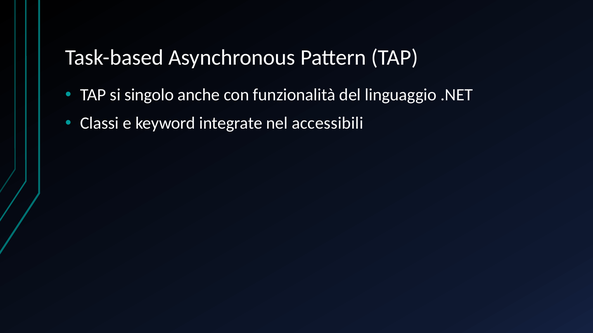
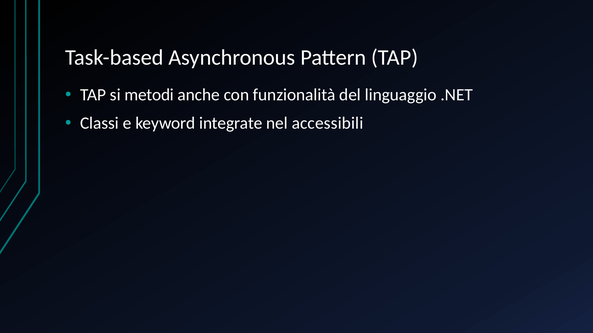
singolo: singolo -> metodi
